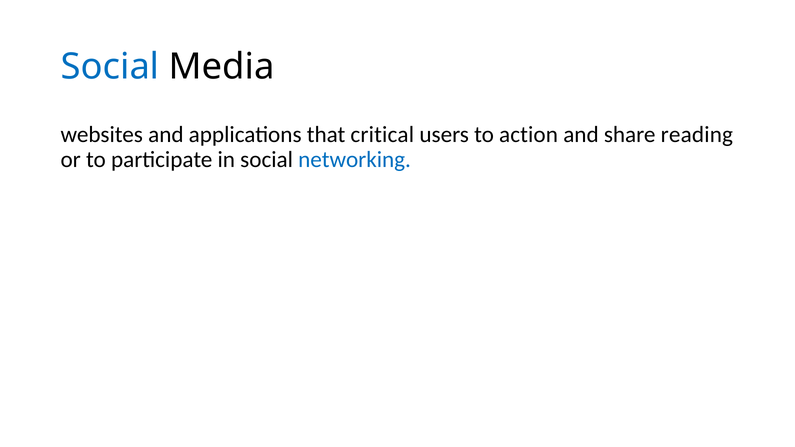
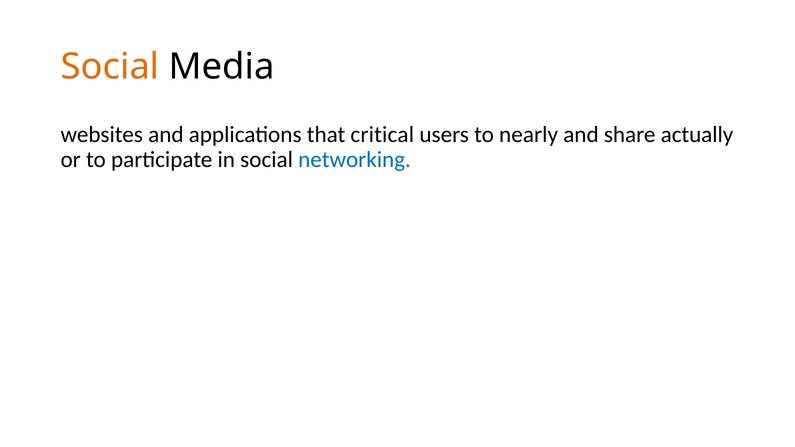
Social at (110, 67) colour: blue -> orange
action: action -> nearly
reading: reading -> actually
